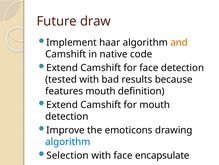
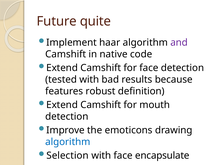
draw: draw -> quite
and colour: orange -> purple
features mouth: mouth -> robust
